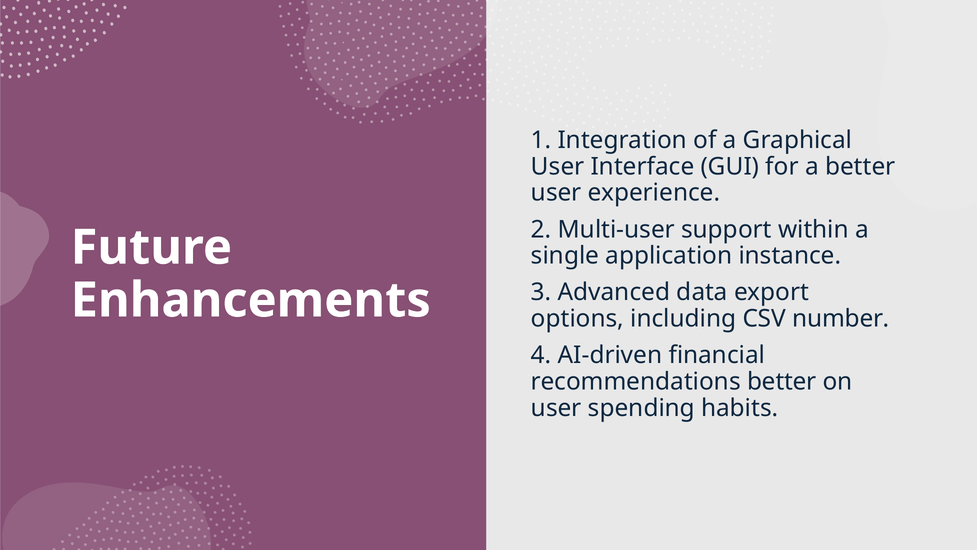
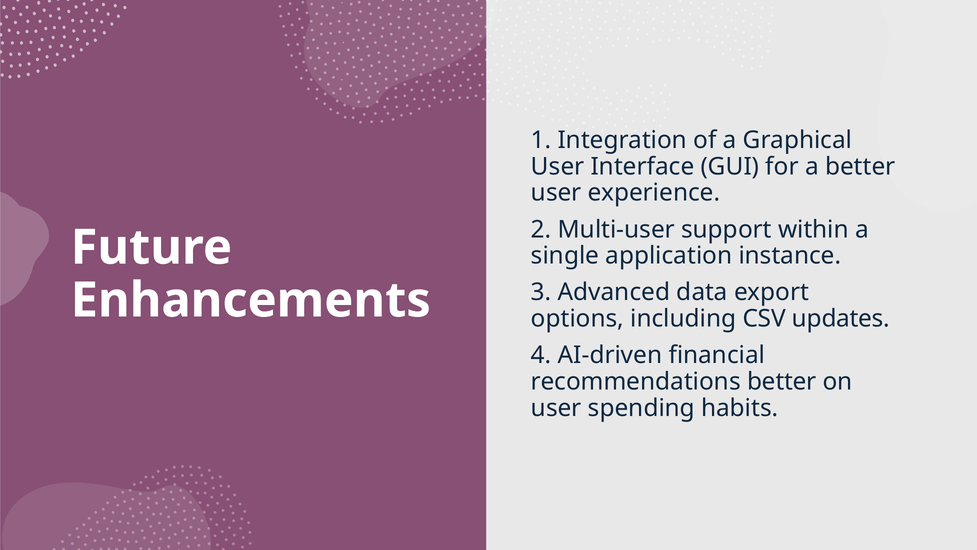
number: number -> updates
